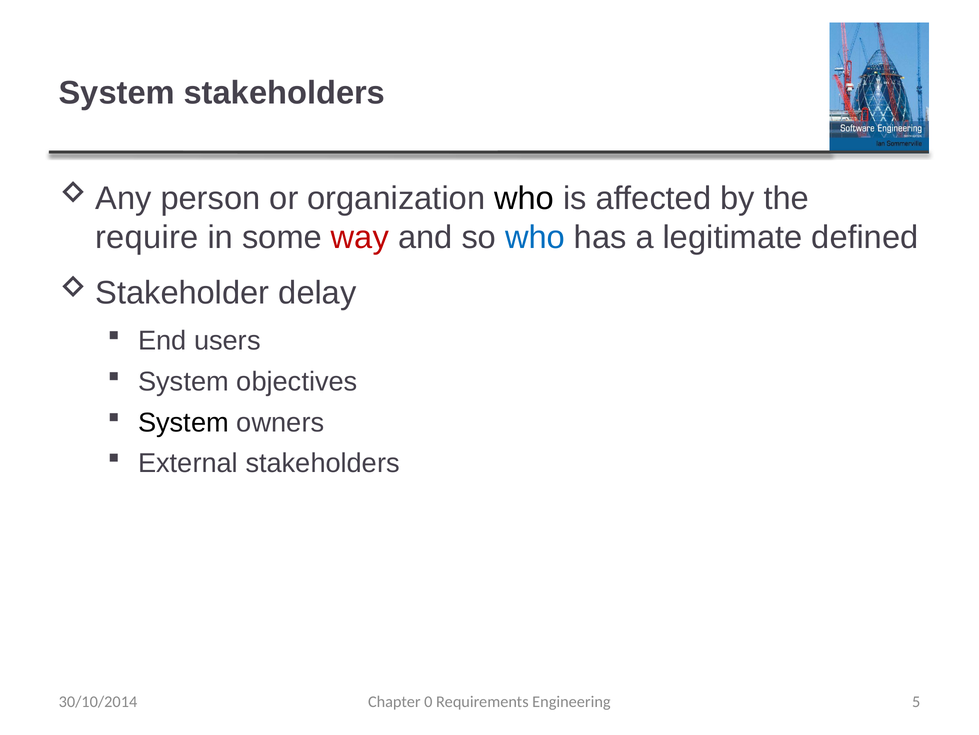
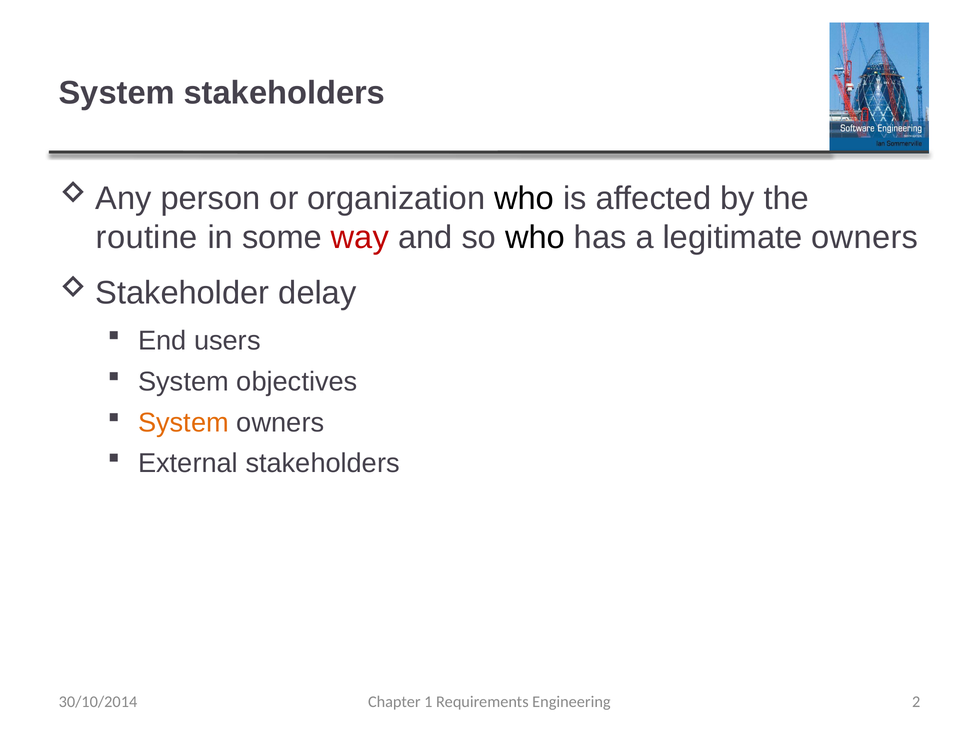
require: require -> routine
who at (535, 237) colour: blue -> black
legitimate defined: defined -> owners
System at (183, 422) colour: black -> orange
0: 0 -> 1
5: 5 -> 2
